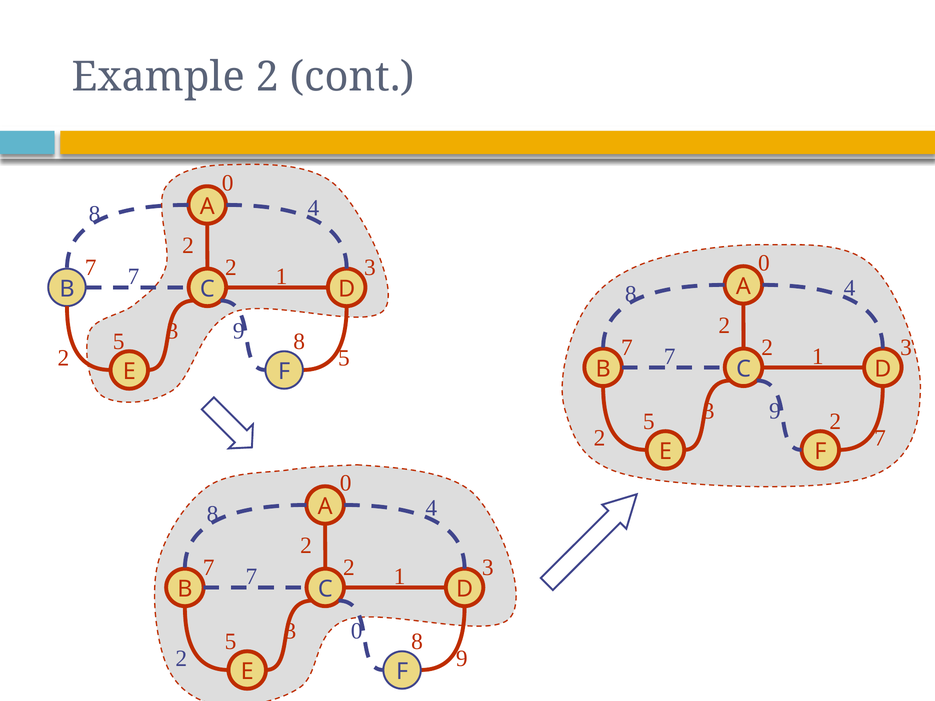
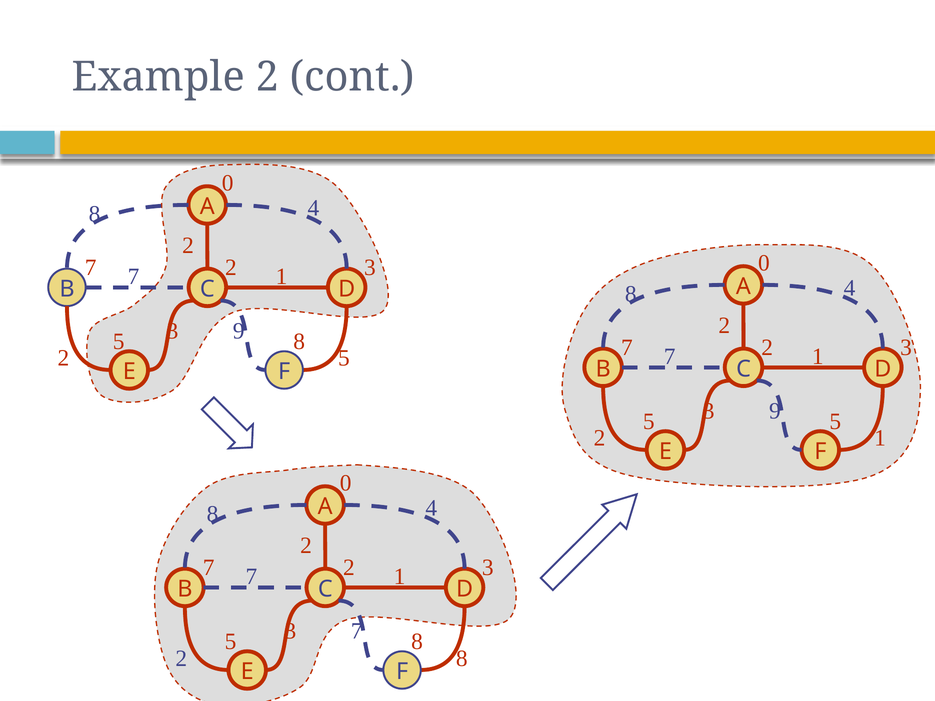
2 at (835, 422): 2 -> 5
7 at (880, 438): 7 -> 1
3 0: 0 -> 7
2 9: 9 -> 8
